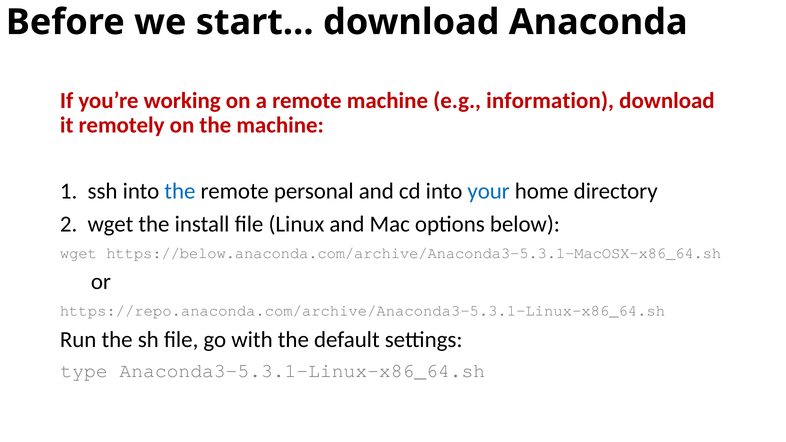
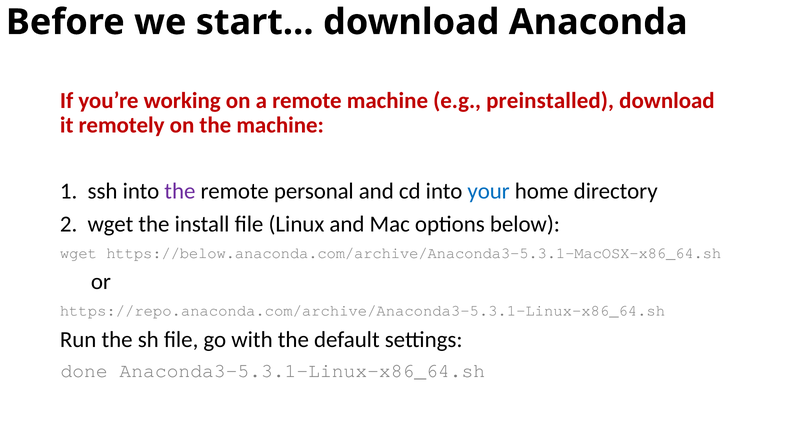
information: information -> preinstalled
the at (180, 191) colour: blue -> purple
type: type -> done
